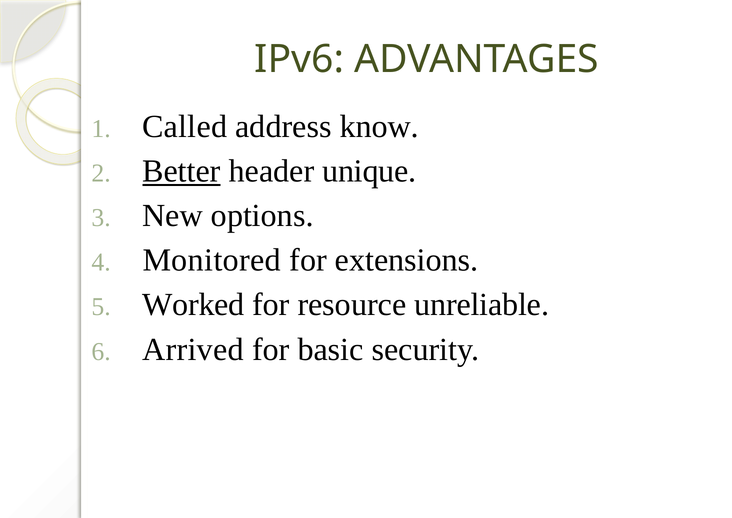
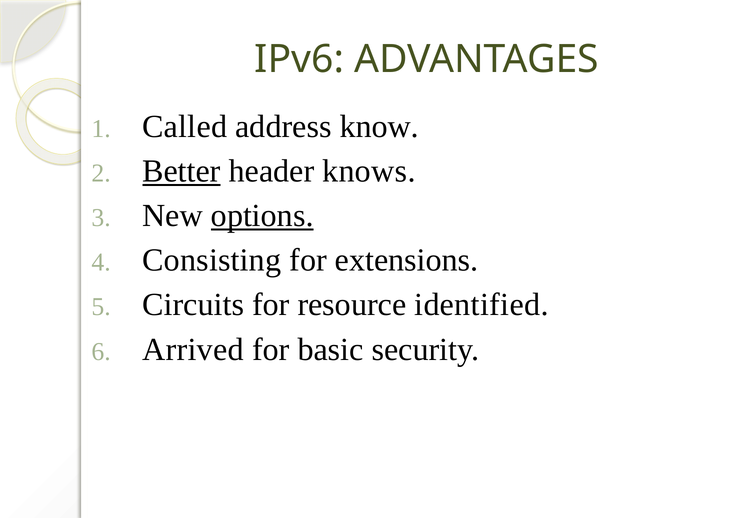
unique: unique -> knows
options underline: none -> present
Monitored: Monitored -> Consisting
Worked: Worked -> Circuits
unreliable: unreliable -> identified
